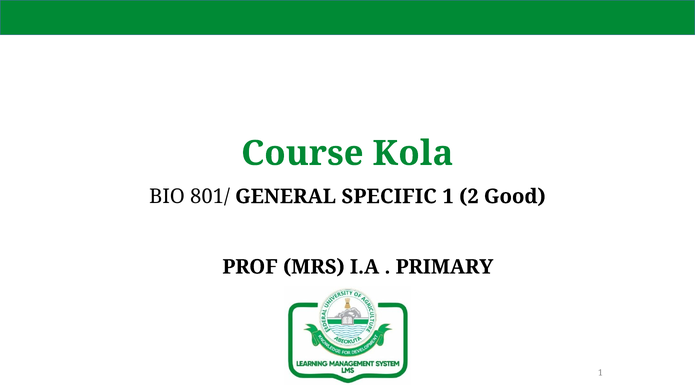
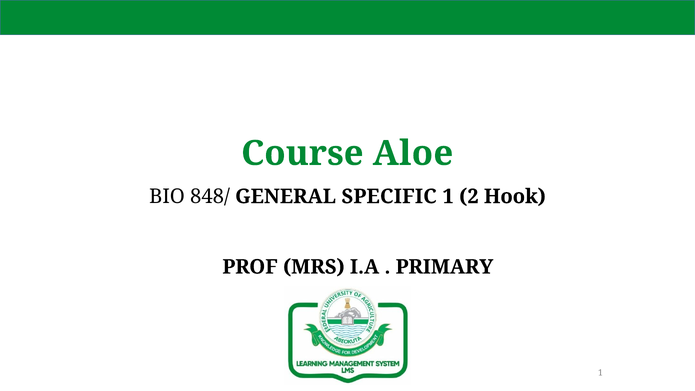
Kola: Kola -> Aloe
801/: 801/ -> 848/
Good: Good -> Hook
